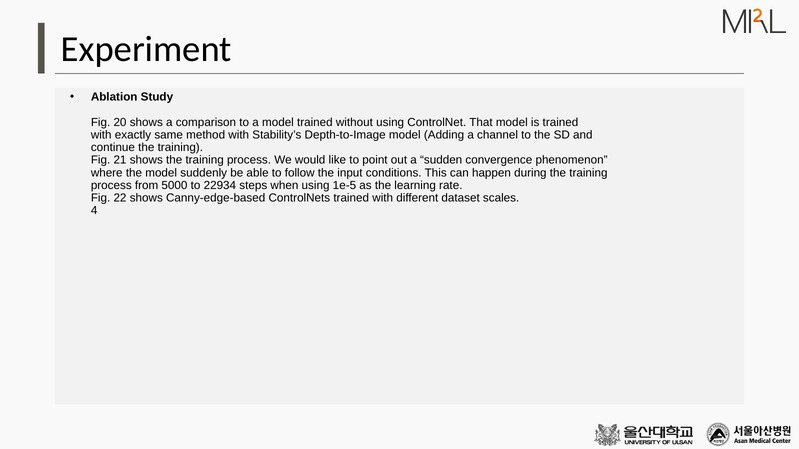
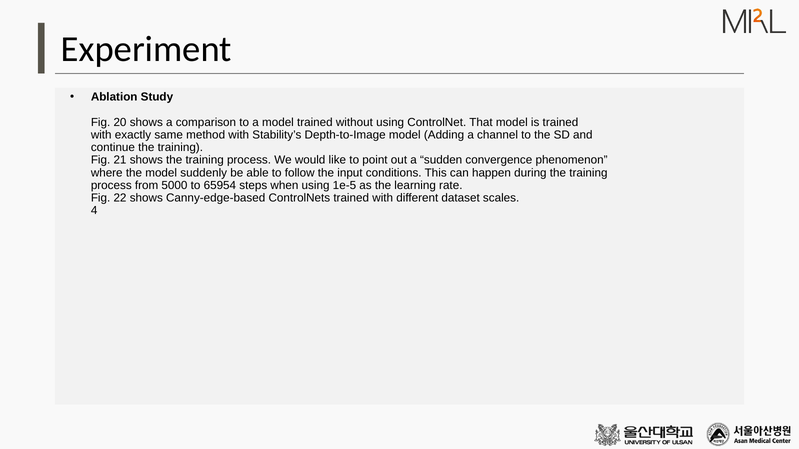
22934: 22934 -> 65954
